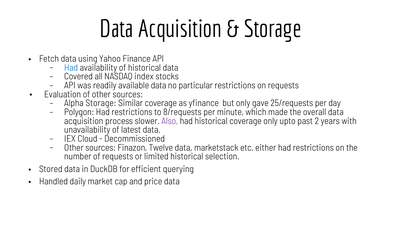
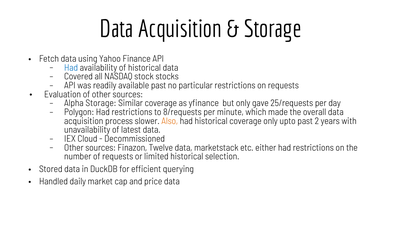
index: index -> stock
available data: data -> past
Also colour: purple -> orange
